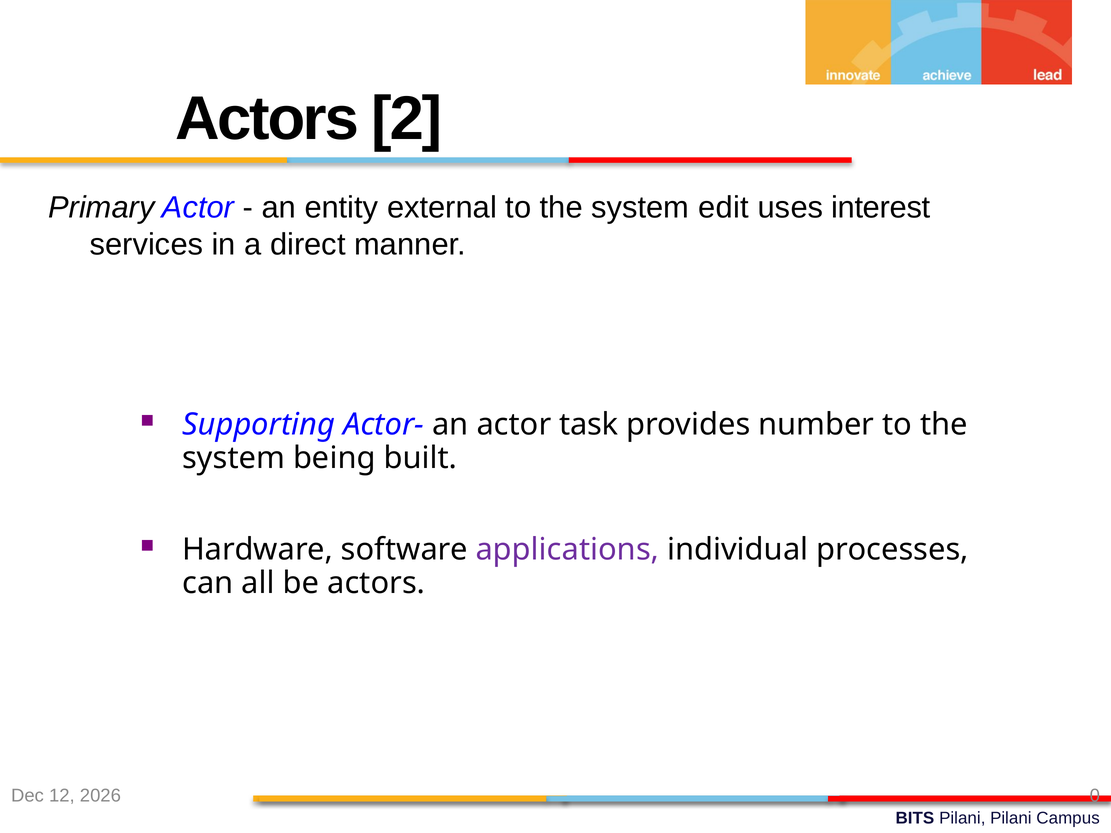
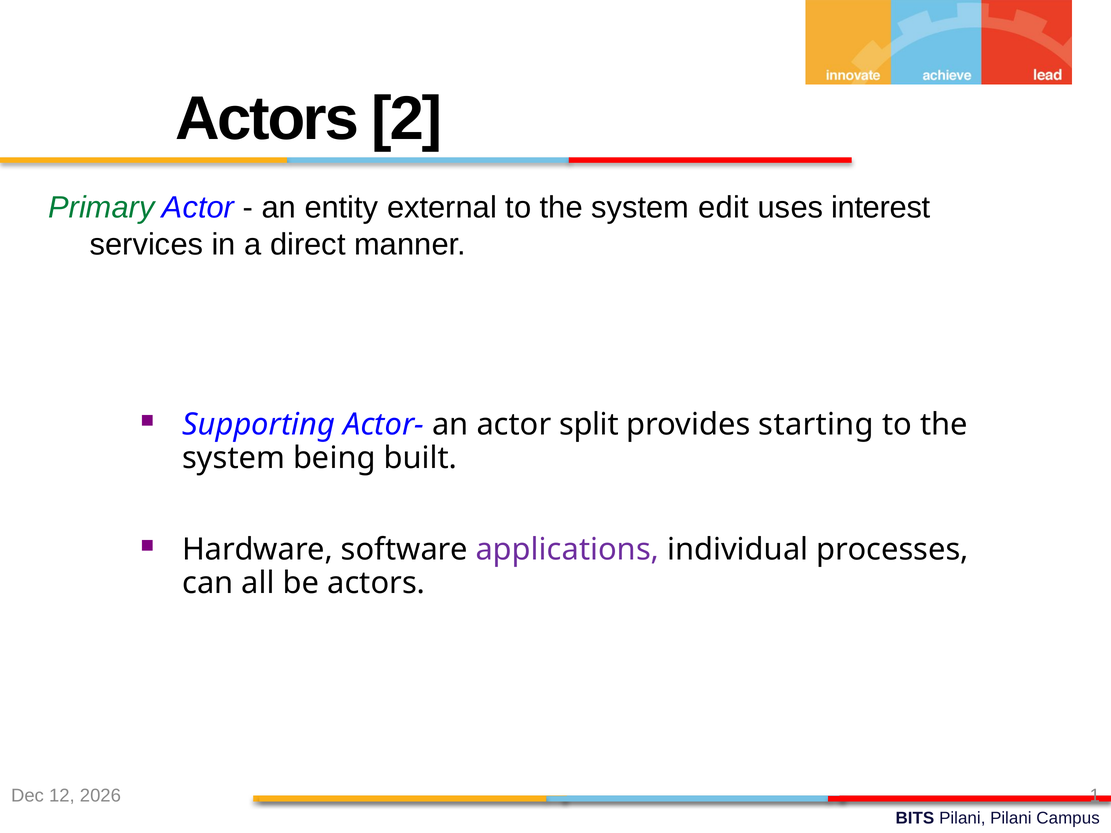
Primary colour: black -> green
task: task -> split
number: number -> starting
0: 0 -> 1
